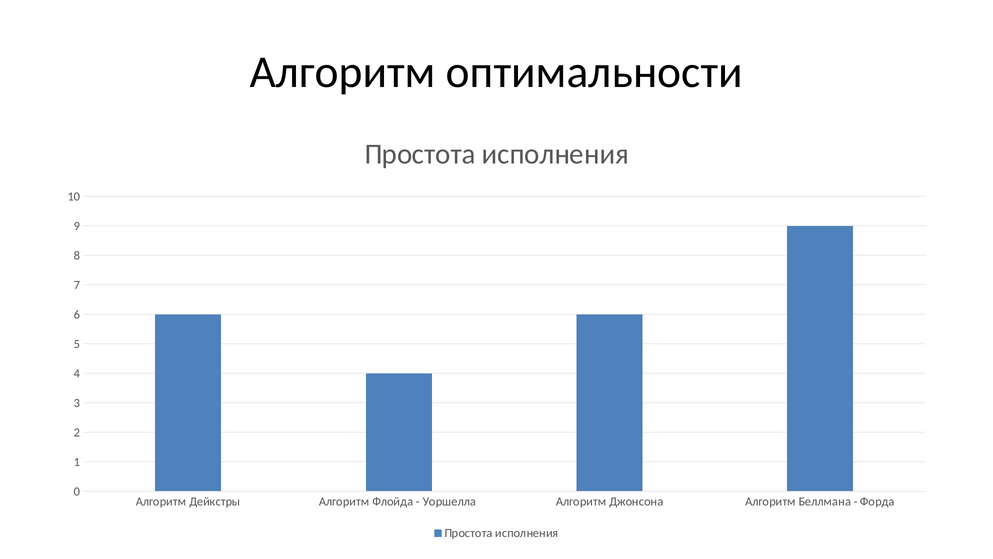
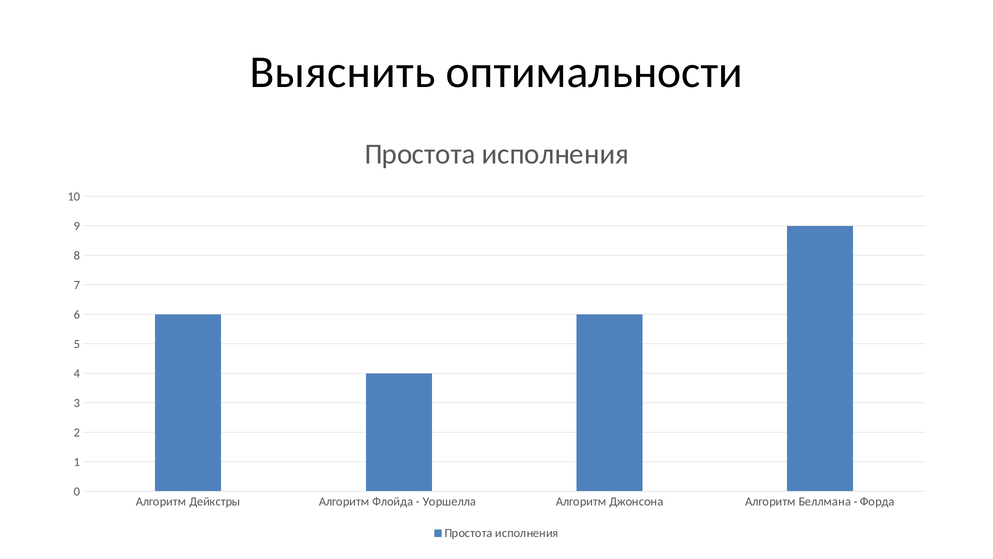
Алгоритм at (343, 72): Алгоритм -> Выяснить
